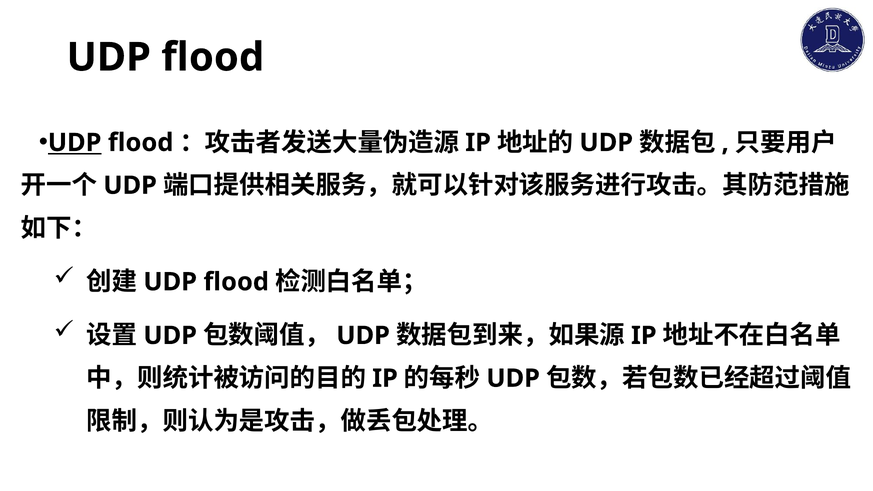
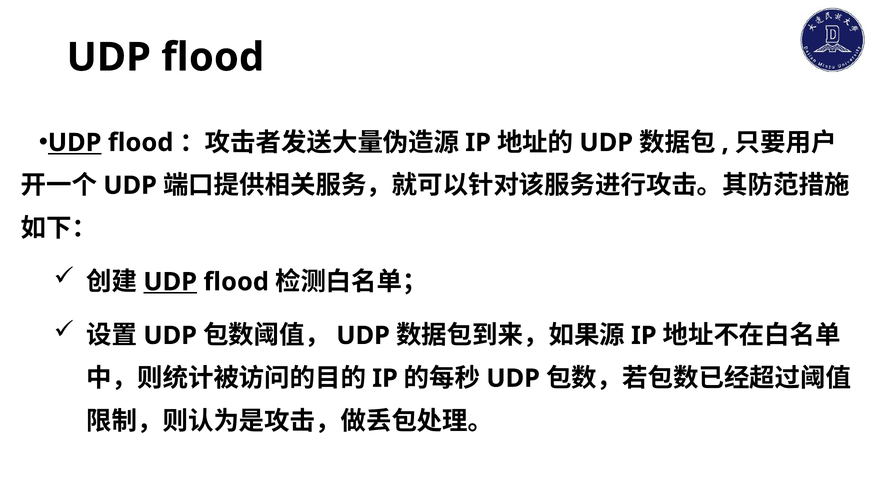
UDP at (170, 282) underline: none -> present
